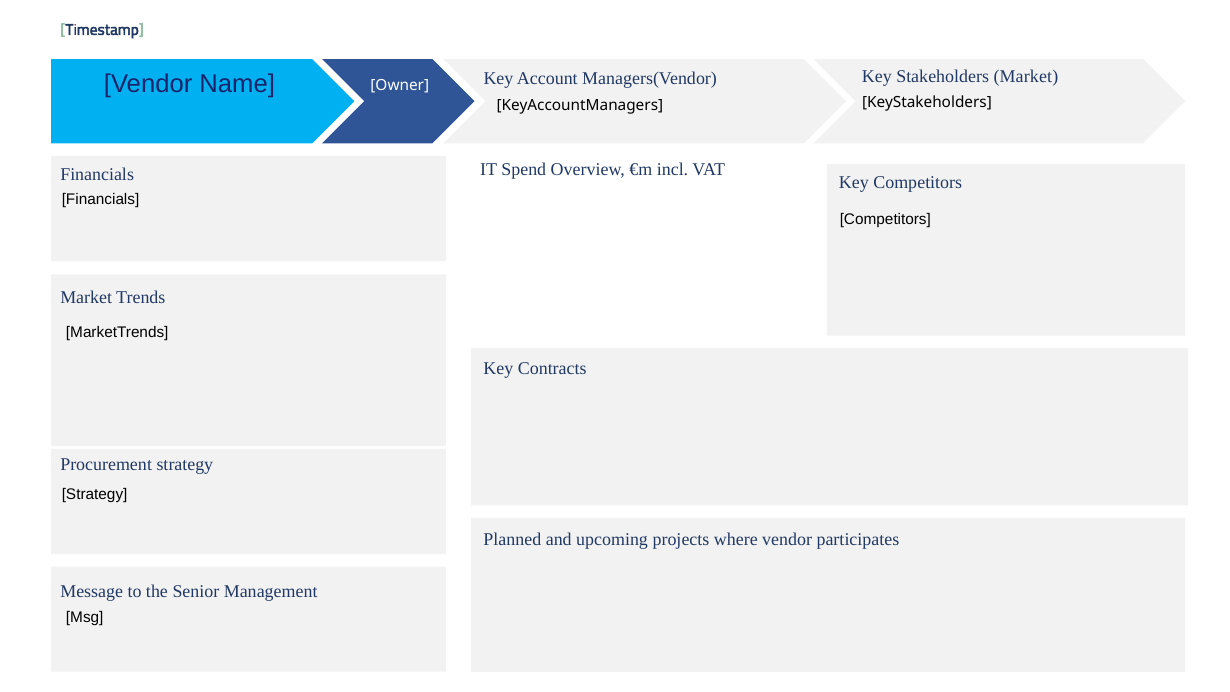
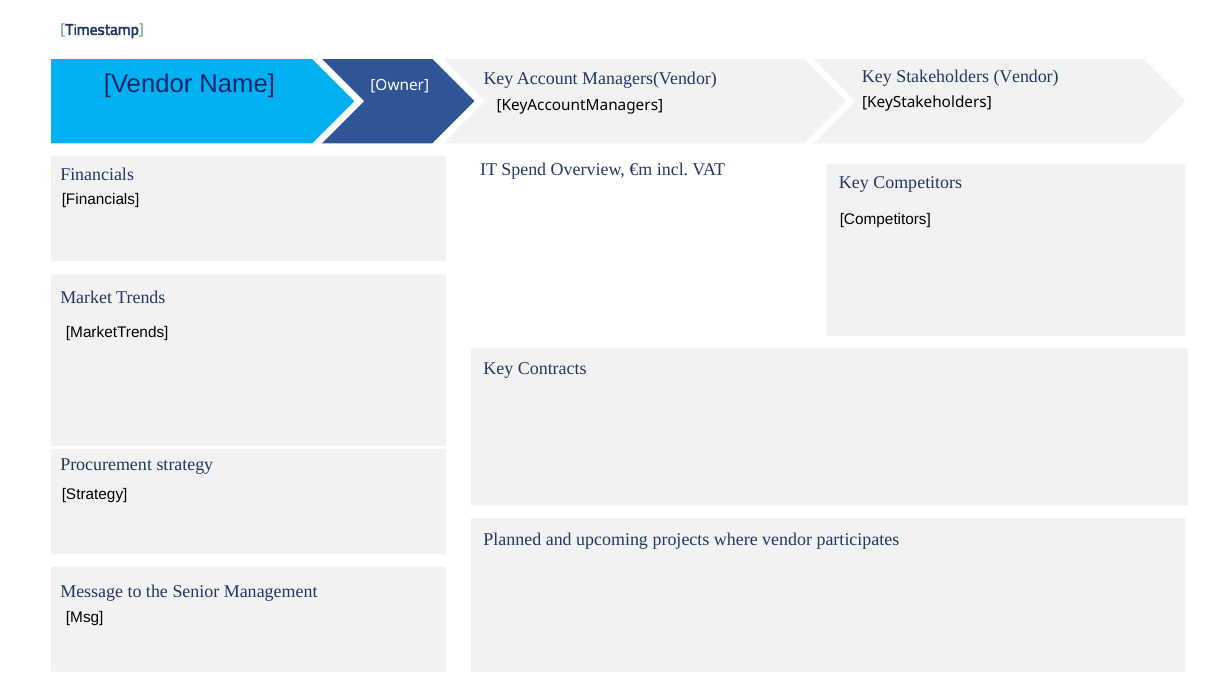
Stakeholders Market: Market -> Vendor
